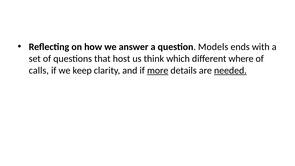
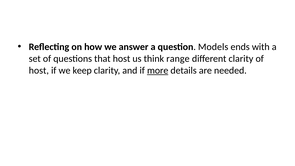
which: which -> range
different where: where -> clarity
calls at (39, 70): calls -> host
needed underline: present -> none
